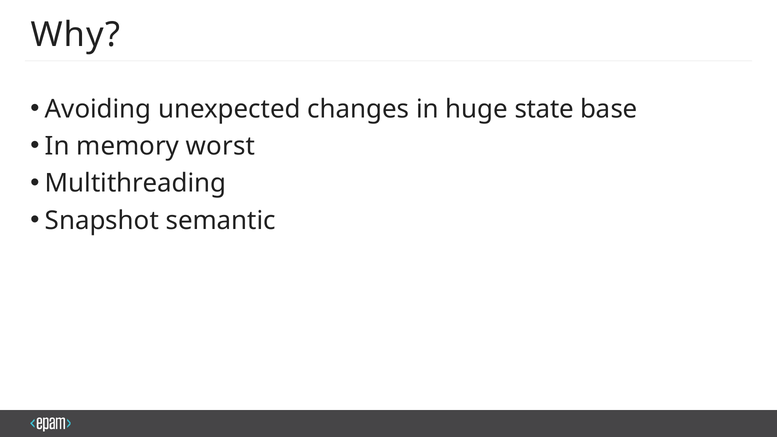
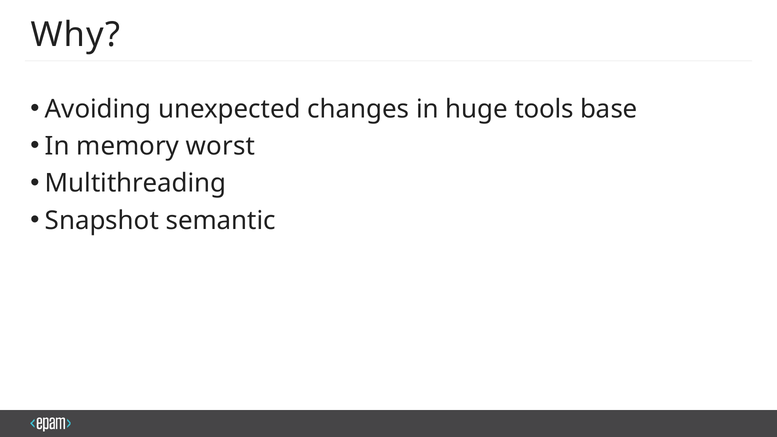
state: state -> tools
